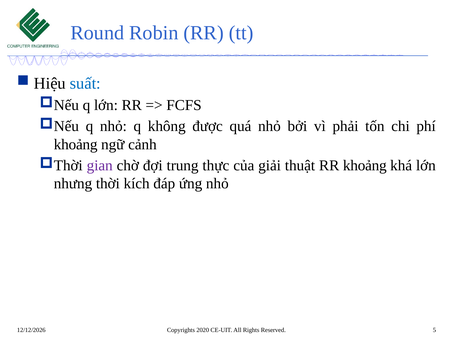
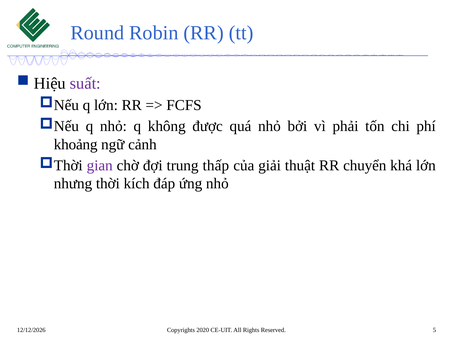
suất colour: blue -> purple
thực: thực -> thấp
RR khoảng: khoảng -> chuyển
